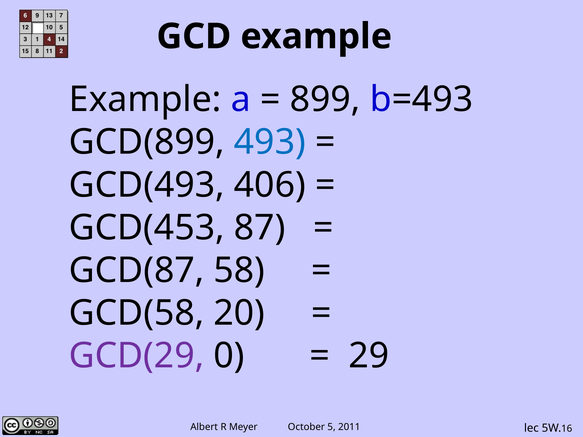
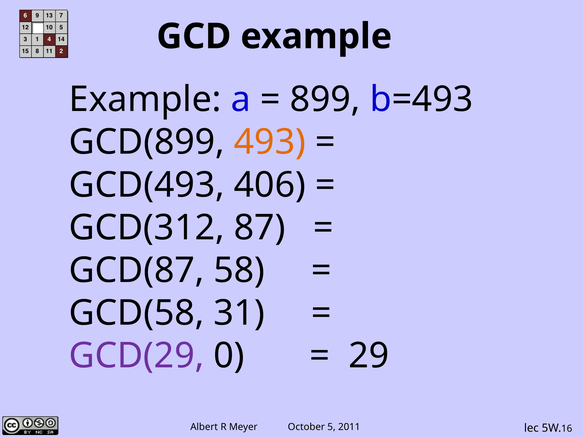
493 colour: blue -> orange
GCD(453: GCD(453 -> GCD(312
20: 20 -> 31
